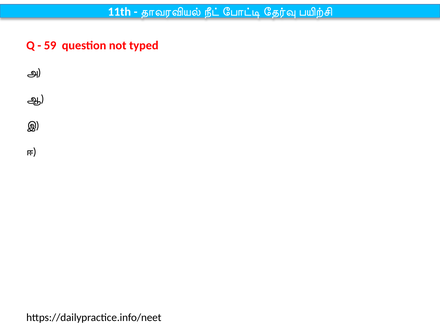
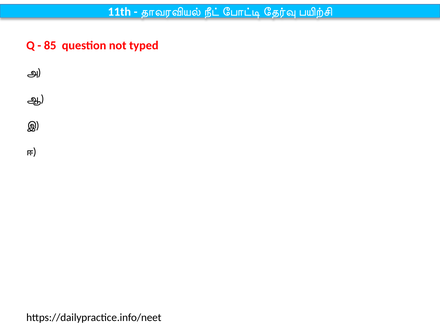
59: 59 -> 85
